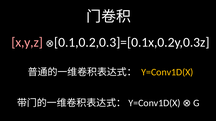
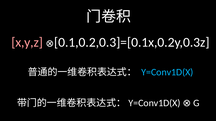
Y=Conv1D(X at (167, 72) colour: yellow -> light blue
